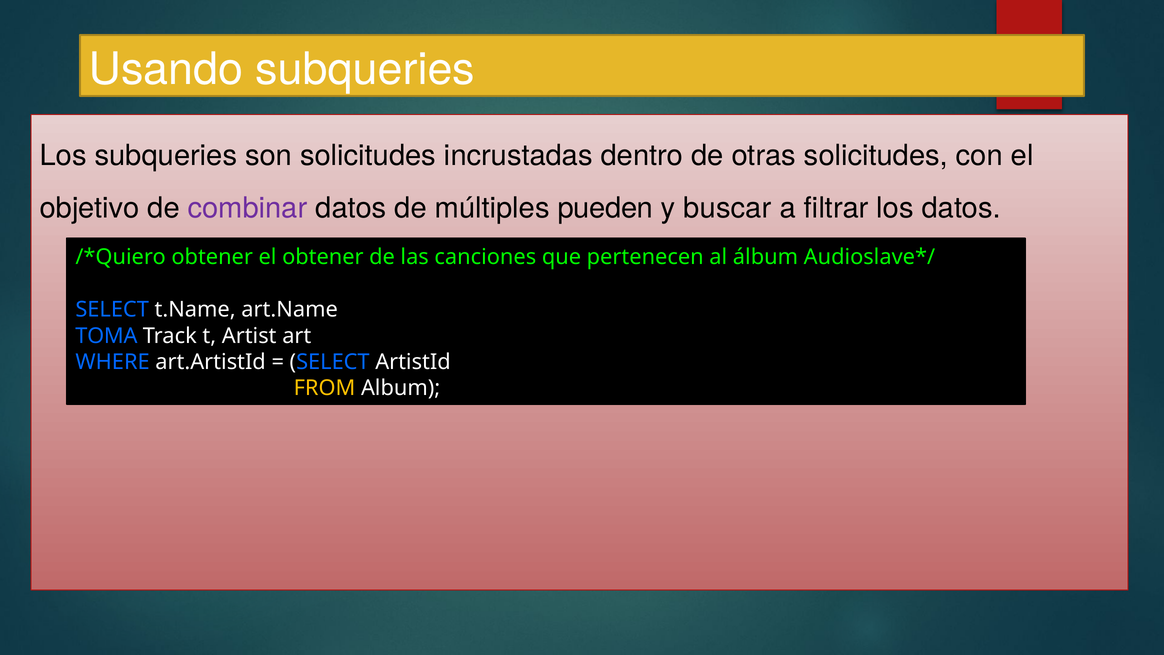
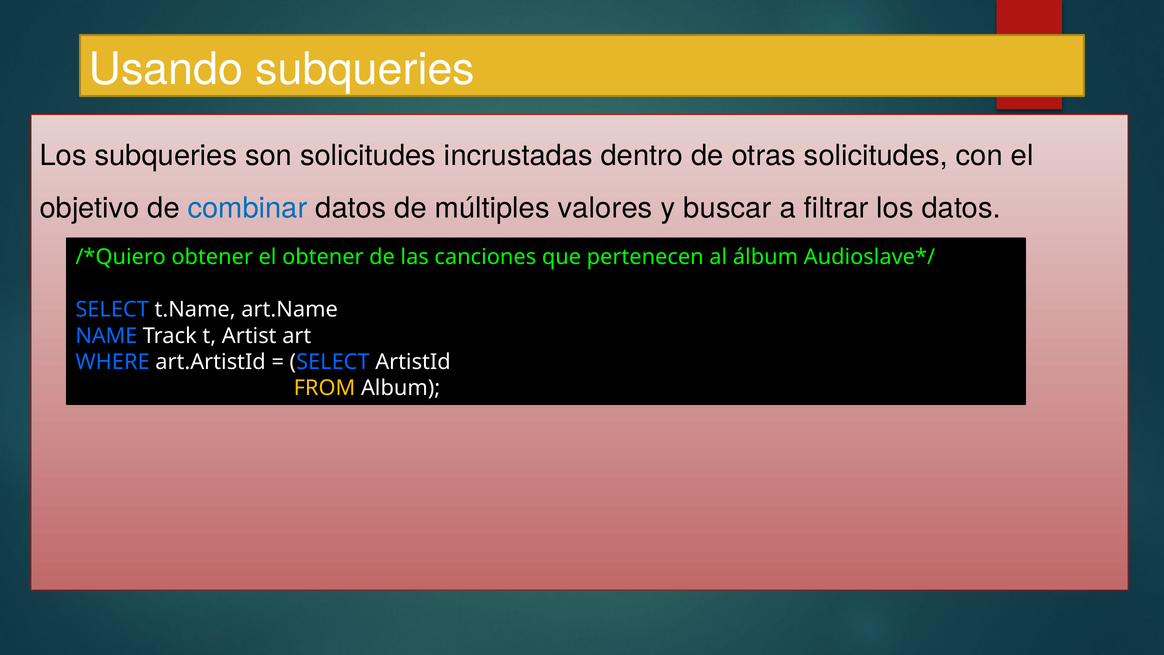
combinar colour: purple -> blue
pueden: pueden -> valores
TOMA: TOMA -> NAME
